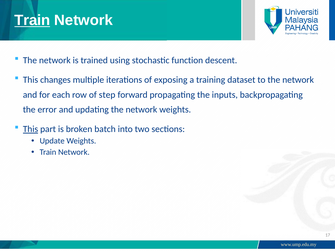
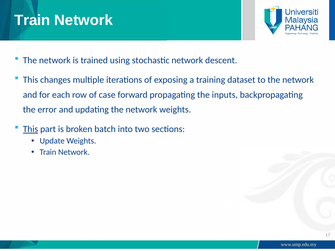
Train at (32, 20) underline: present -> none
stochastic function: function -> network
step: step -> case
